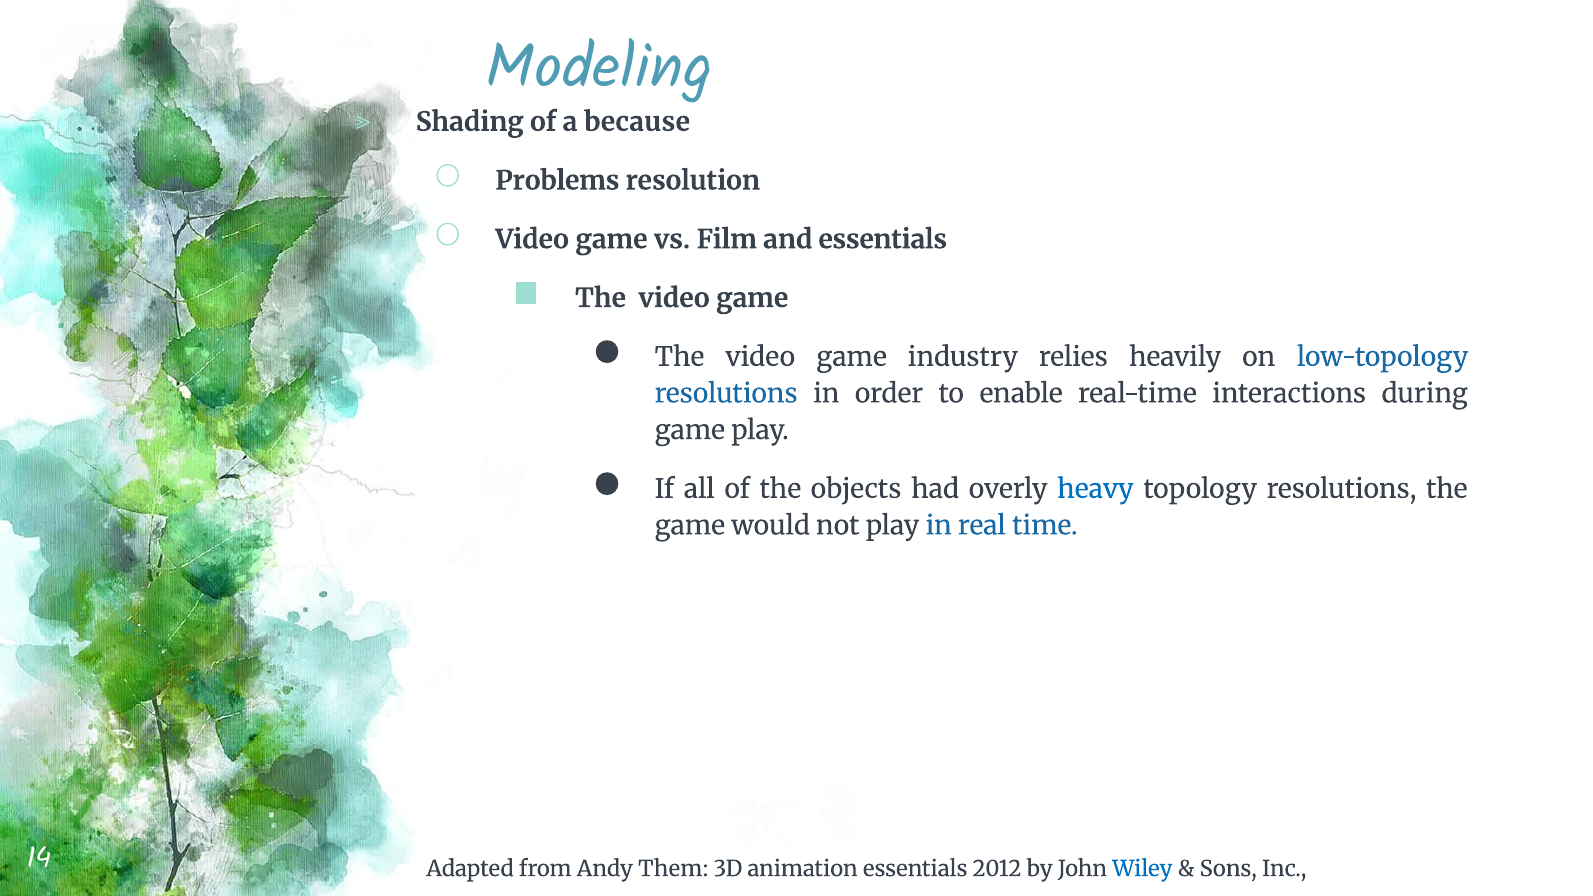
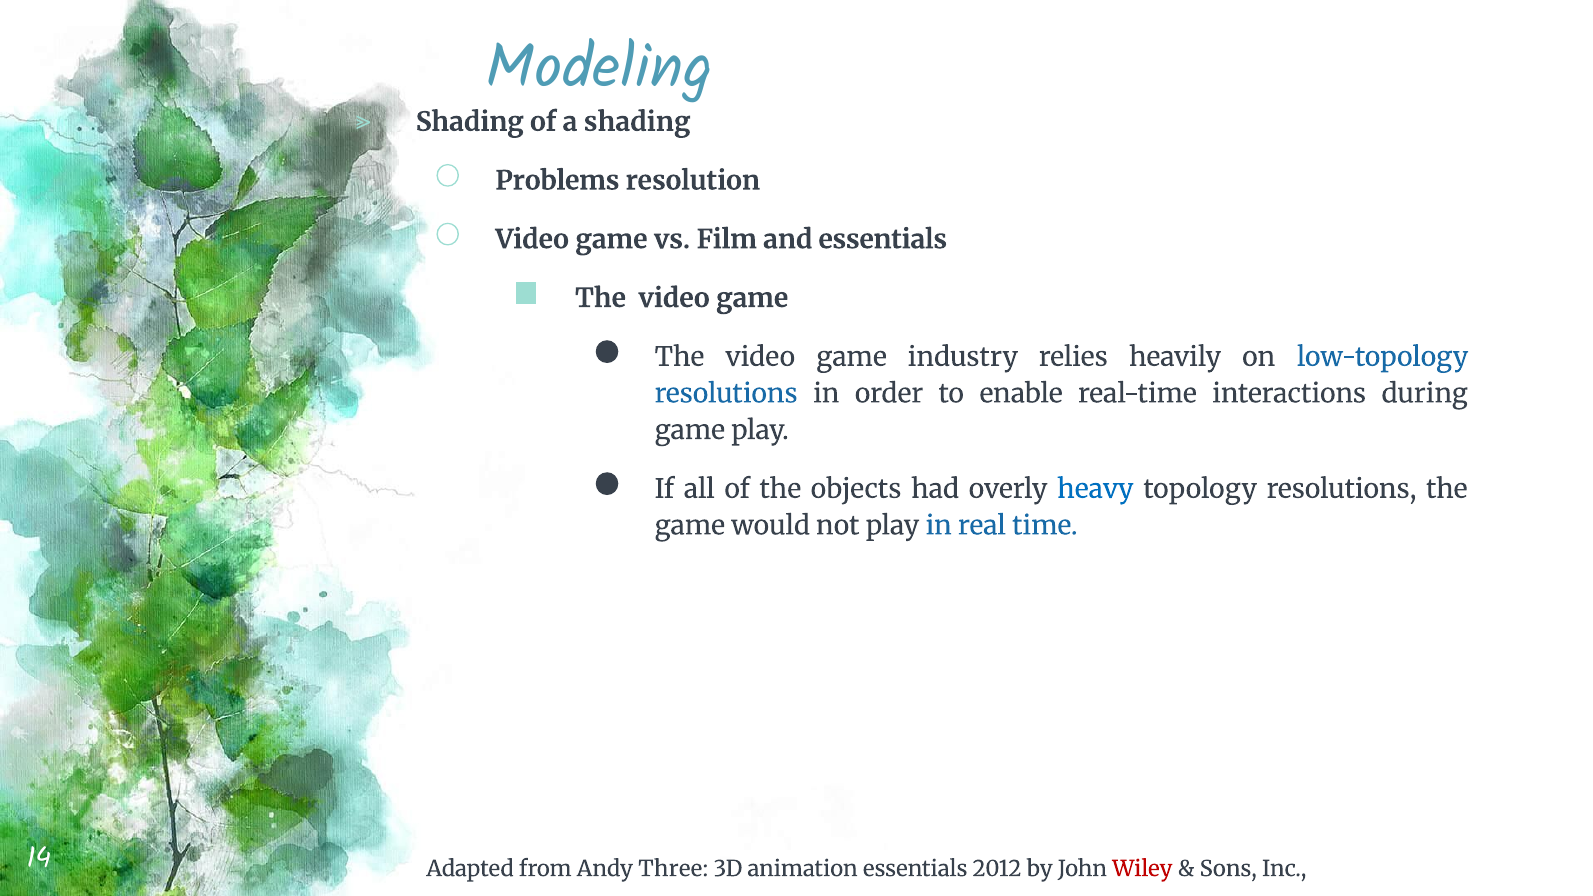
a because: because -> shading
Them: Them -> Three
Wiley colour: blue -> red
